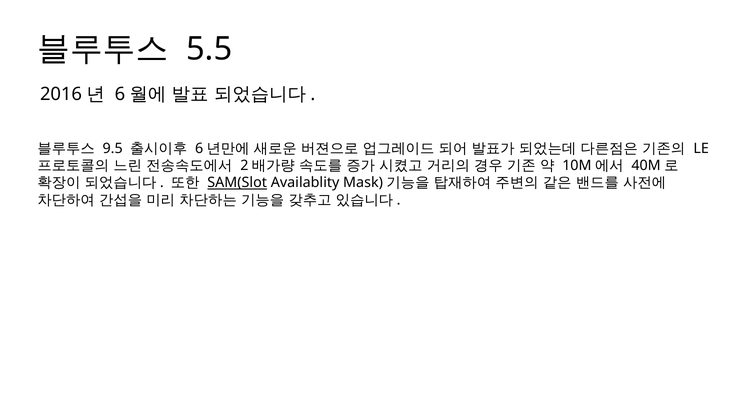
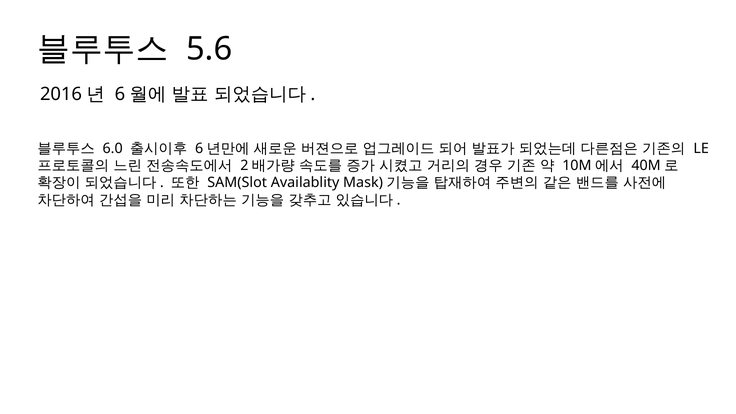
5.5: 5.5 -> 5.6
9.5: 9.5 -> 6.0
SAM(Slot underline: present -> none
